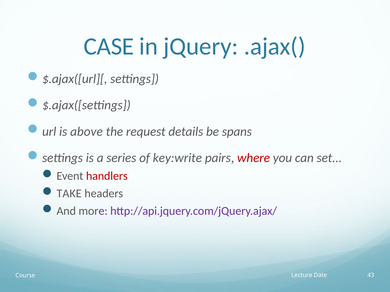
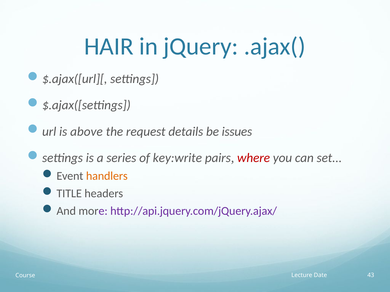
CASE: CASE -> HAIR
spans: spans -> issues
handlers colour: red -> orange
TAKE: TAKE -> TITLE
